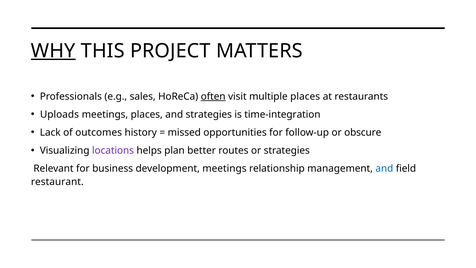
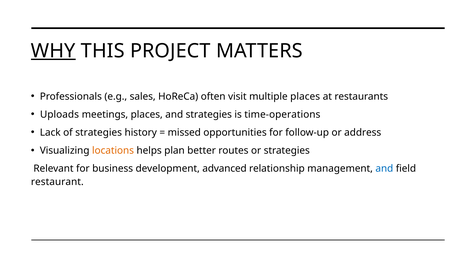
often underline: present -> none
time-integration: time-integration -> time-operations
of outcomes: outcomes -> strategies
obscure: obscure -> address
locations colour: purple -> orange
development meetings: meetings -> advanced
